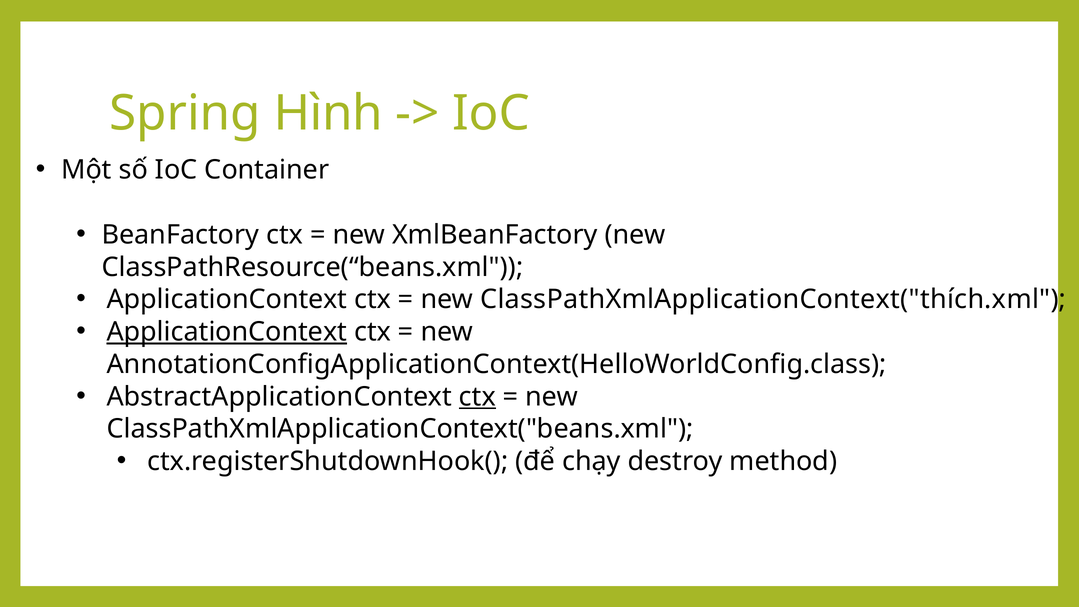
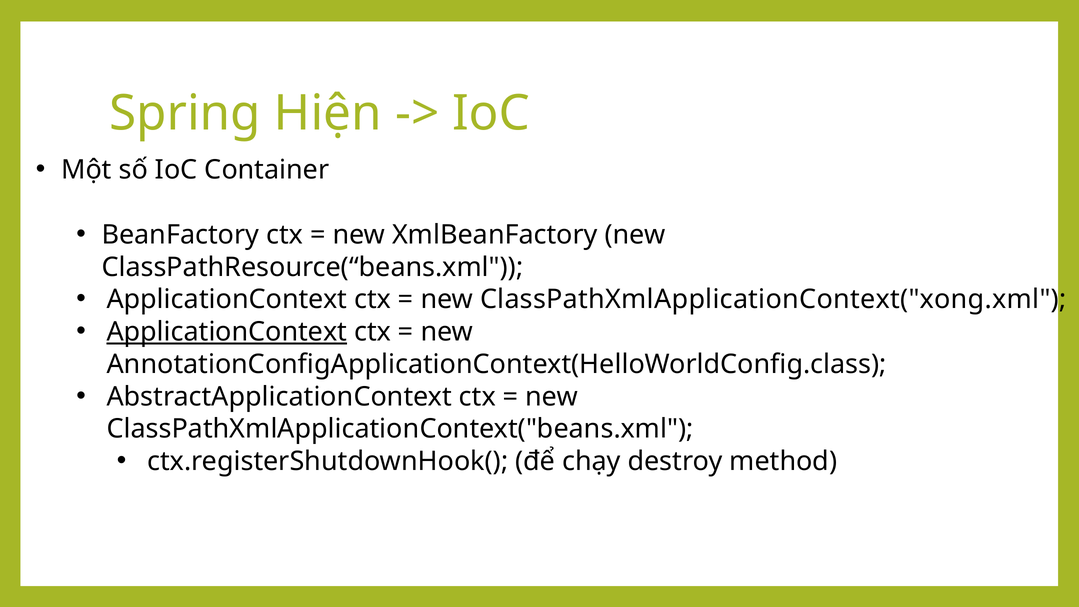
Hình: Hình -> Hiện
ClassPathXmlApplicationContext("thích.xml: ClassPathXmlApplicationContext("thích.xml -> ClassPathXmlApplicationContext("xong.xml
ctx at (477, 397) underline: present -> none
